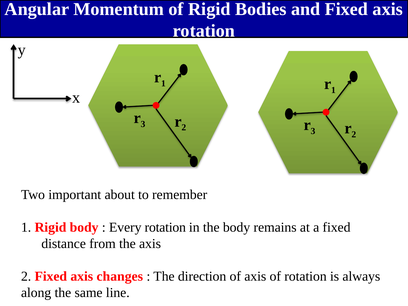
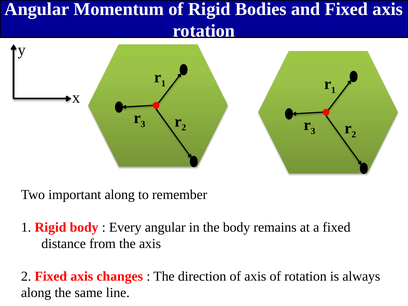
important about: about -> along
Every rotation: rotation -> angular
